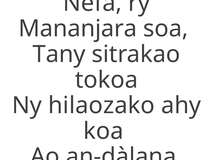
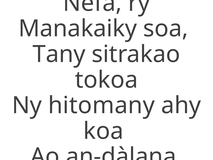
Mananjara: Mananjara -> Manakaiky
hilaozako: hilaozako -> hitomany
